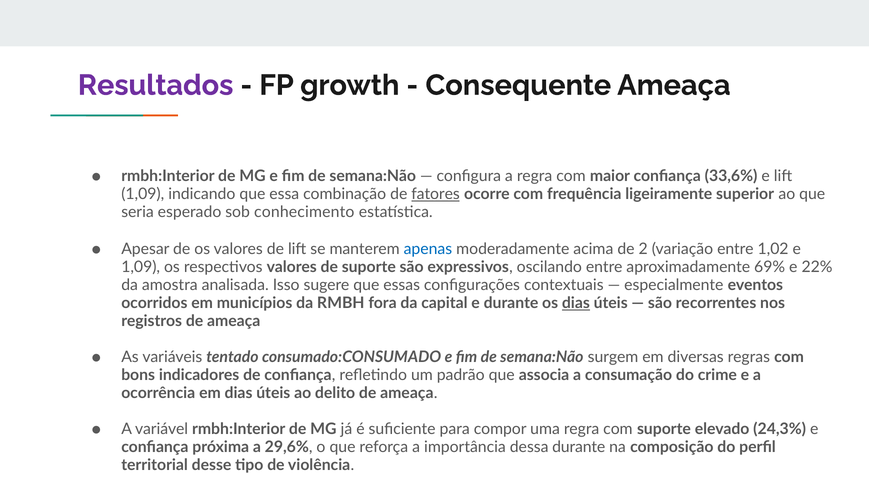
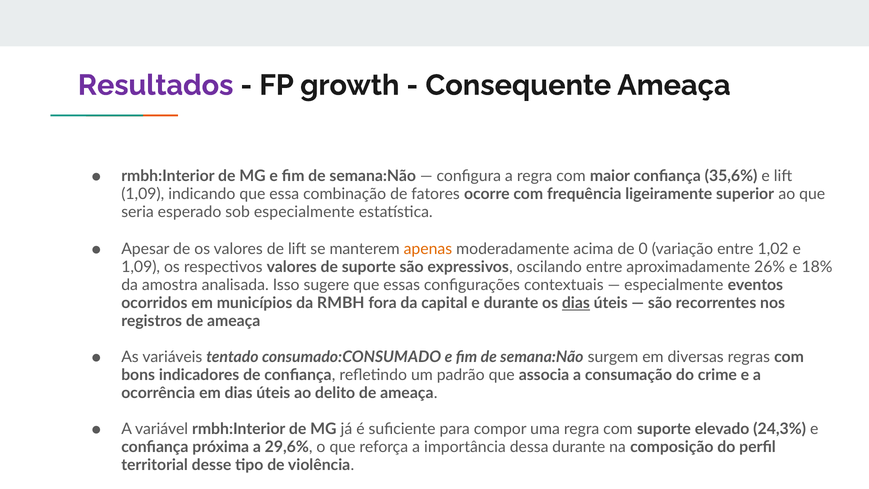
33,6%: 33,6% -> 35,6%
fatores underline: present -> none
sob conhecimento: conhecimento -> especialmente
apenas colour: blue -> orange
2: 2 -> 0
69%: 69% -> 26%
22%: 22% -> 18%
